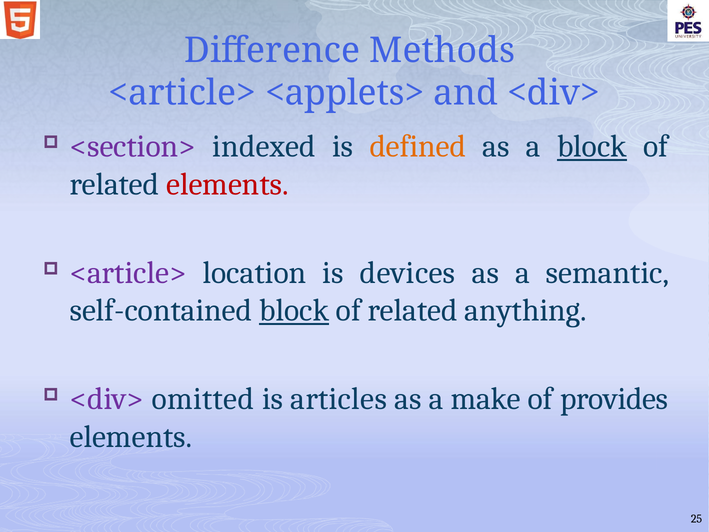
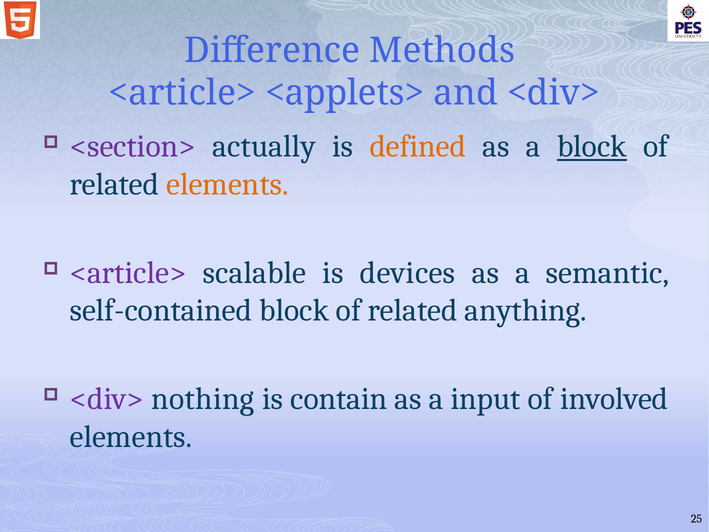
indexed: indexed -> actually
elements at (227, 184) colour: red -> orange
location: location -> scalable
block at (294, 310) underline: present -> none
omitted: omitted -> nothing
articles: articles -> contain
make: make -> input
provides: provides -> involved
